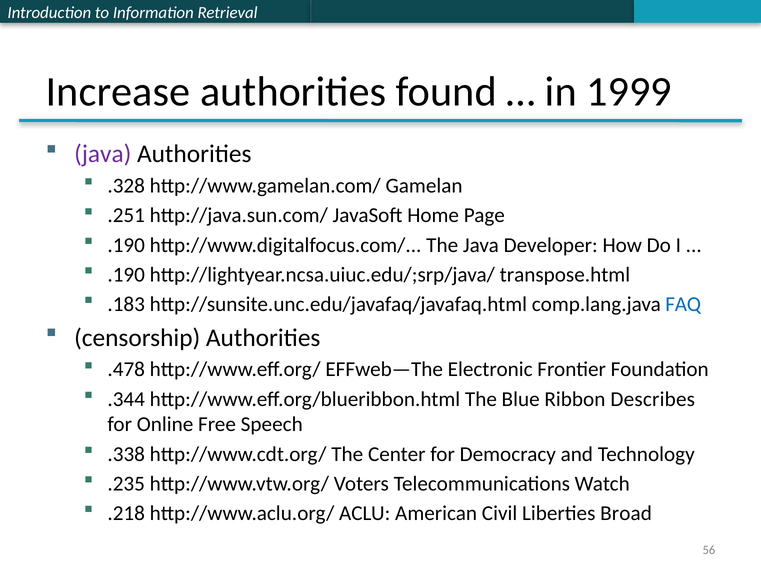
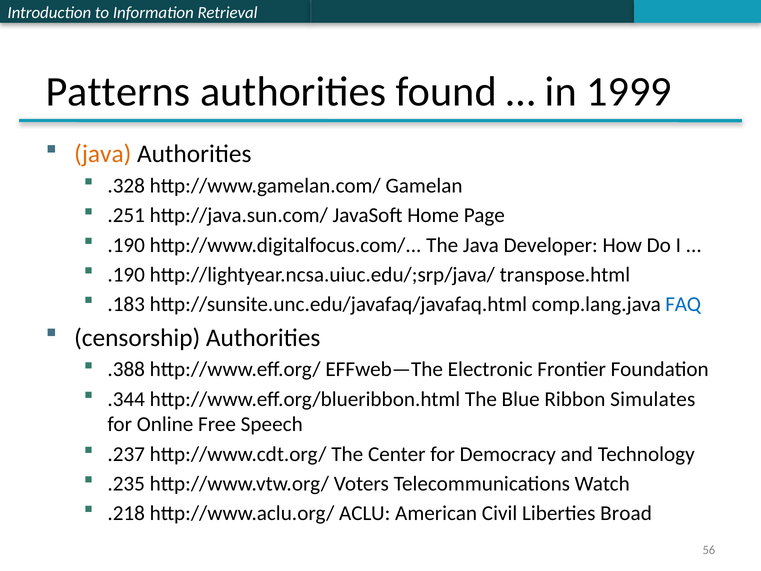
Increase: Increase -> Patterns
java at (103, 154) colour: purple -> orange
.478: .478 -> .388
Describes: Describes -> Simulates
.338: .338 -> .237
